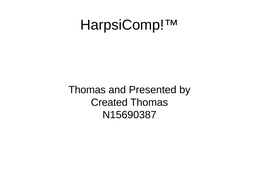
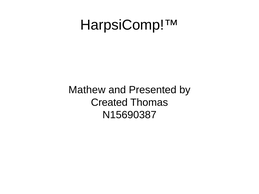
Thomas at (87, 90): Thomas -> Mathew
